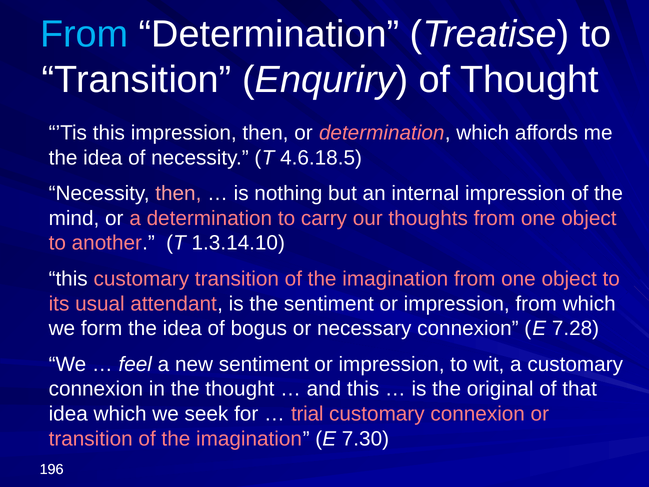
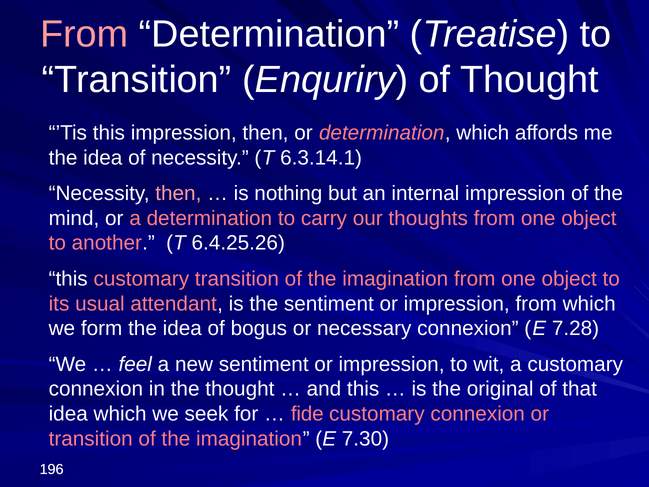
From at (84, 34) colour: light blue -> pink
4.6.18.5: 4.6.18.5 -> 6.3.14.1
1.3.14.10: 1.3.14.10 -> 6.4.25.26
trial: trial -> fide
